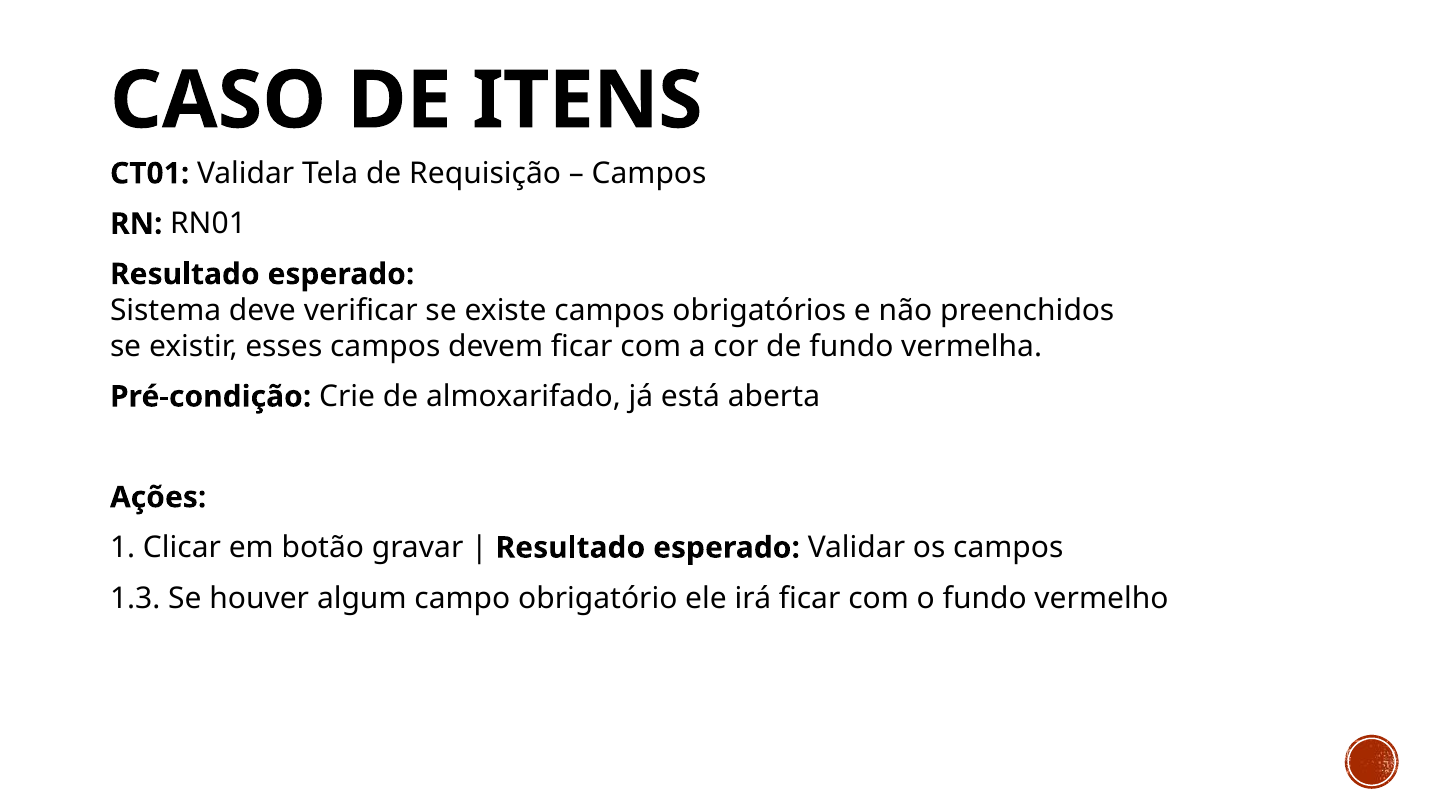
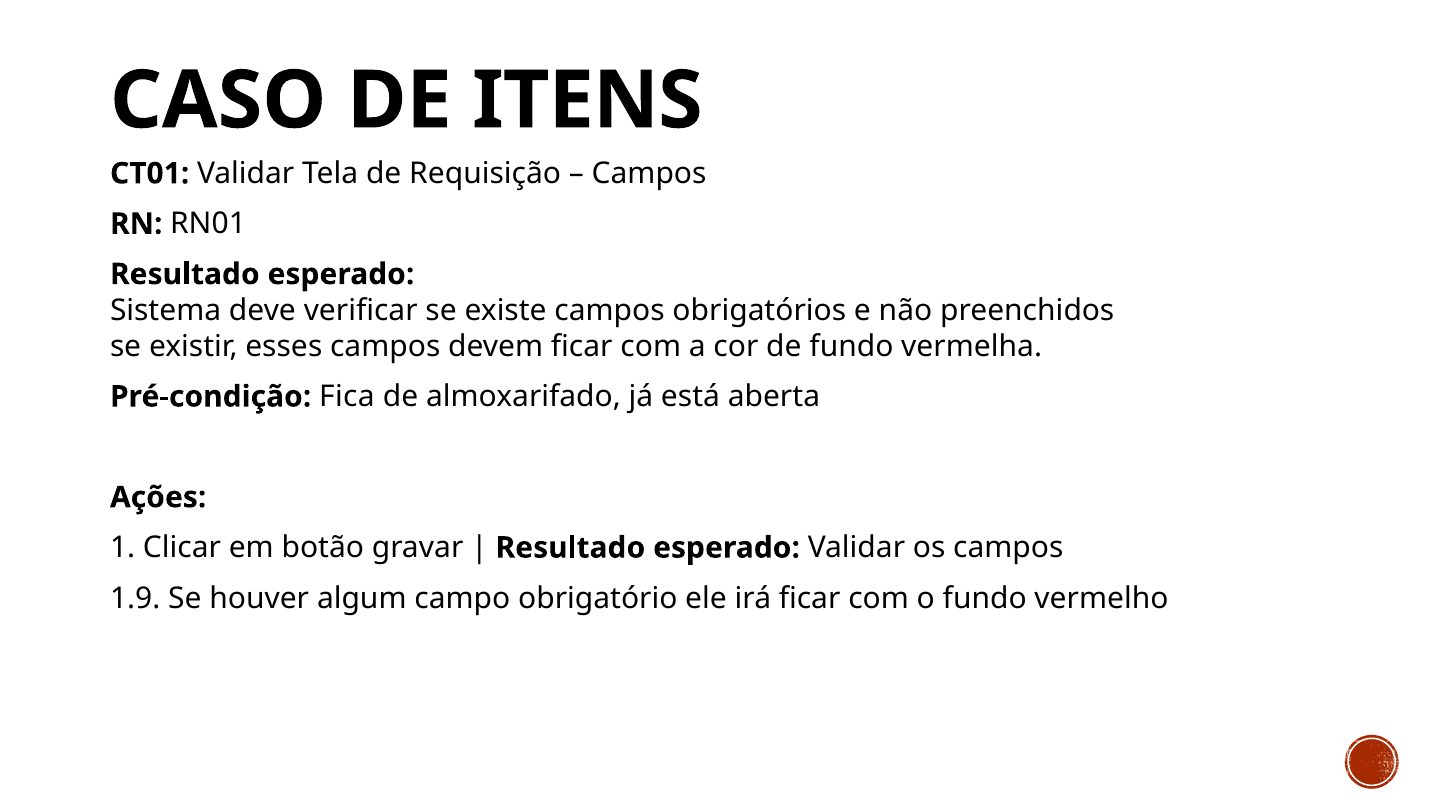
Crie: Crie -> Fica
1.3: 1.3 -> 1.9
